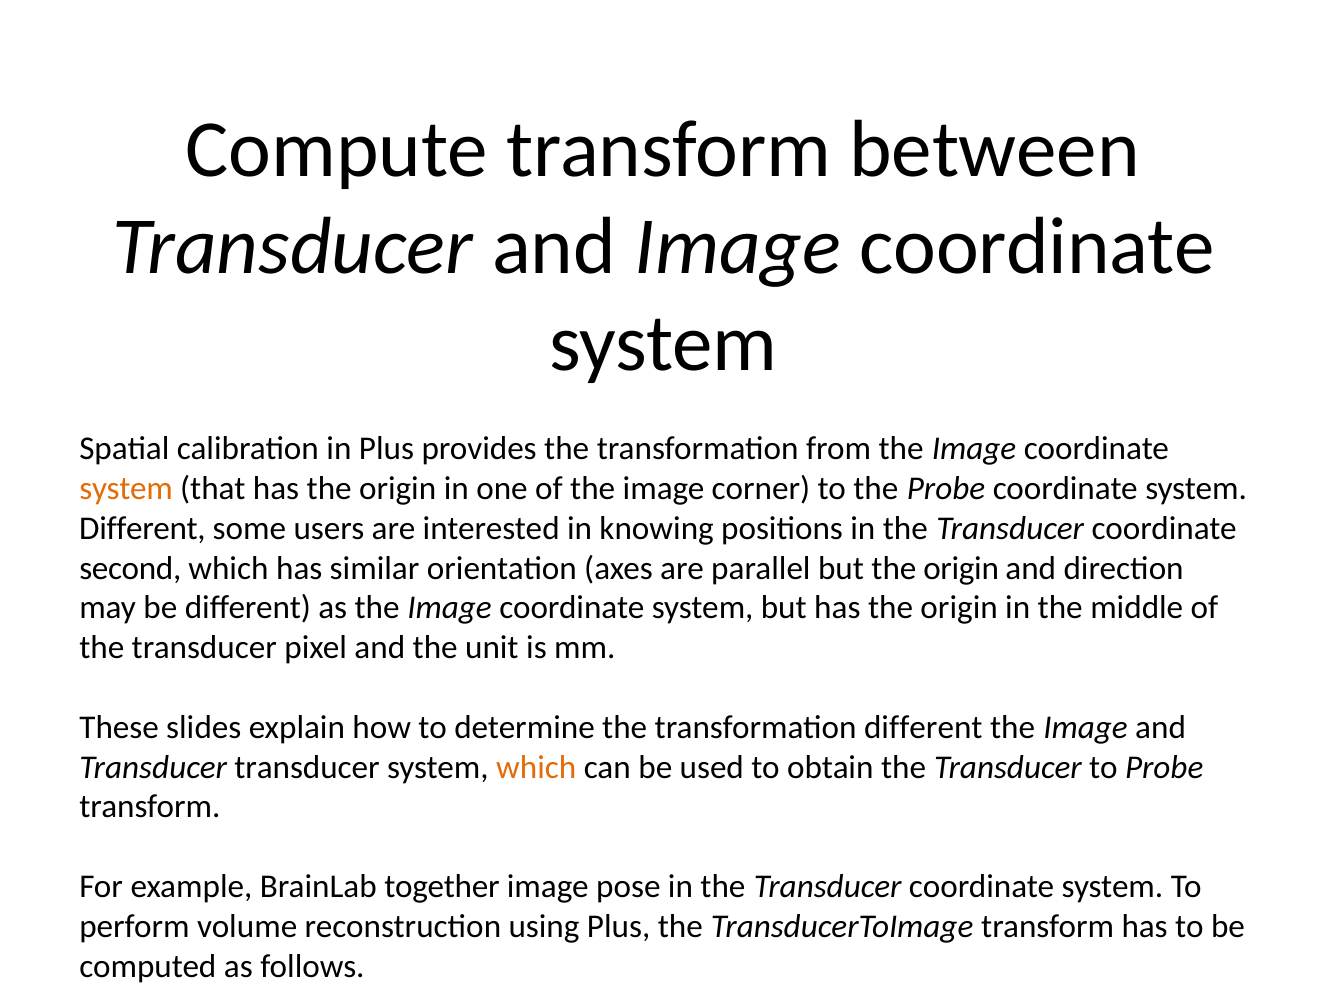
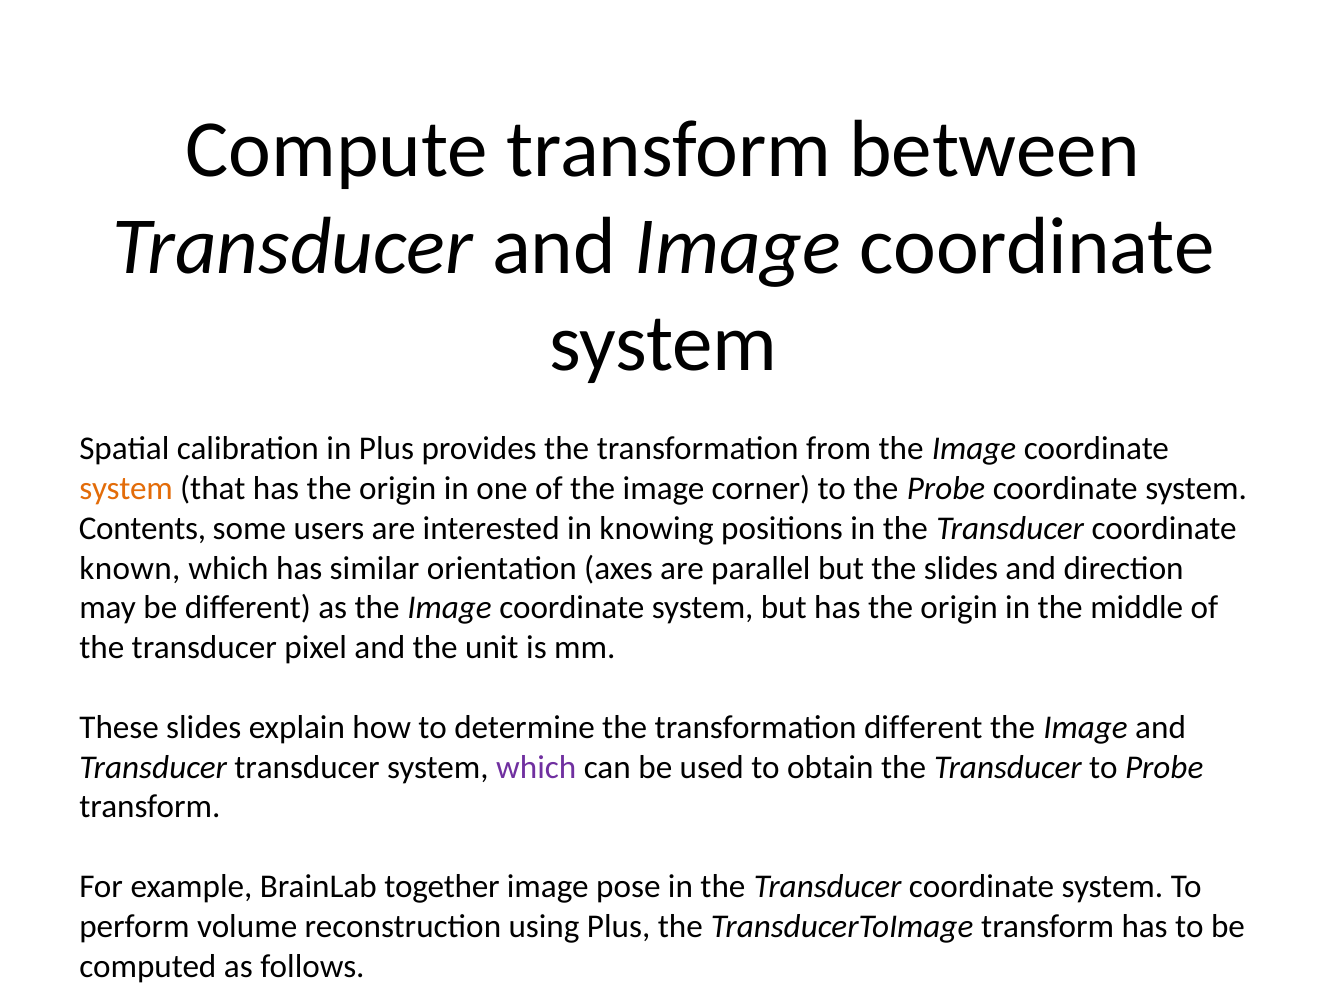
Different at (142, 529): Different -> Contents
second: second -> known
but the origin: origin -> slides
which at (536, 767) colour: orange -> purple
